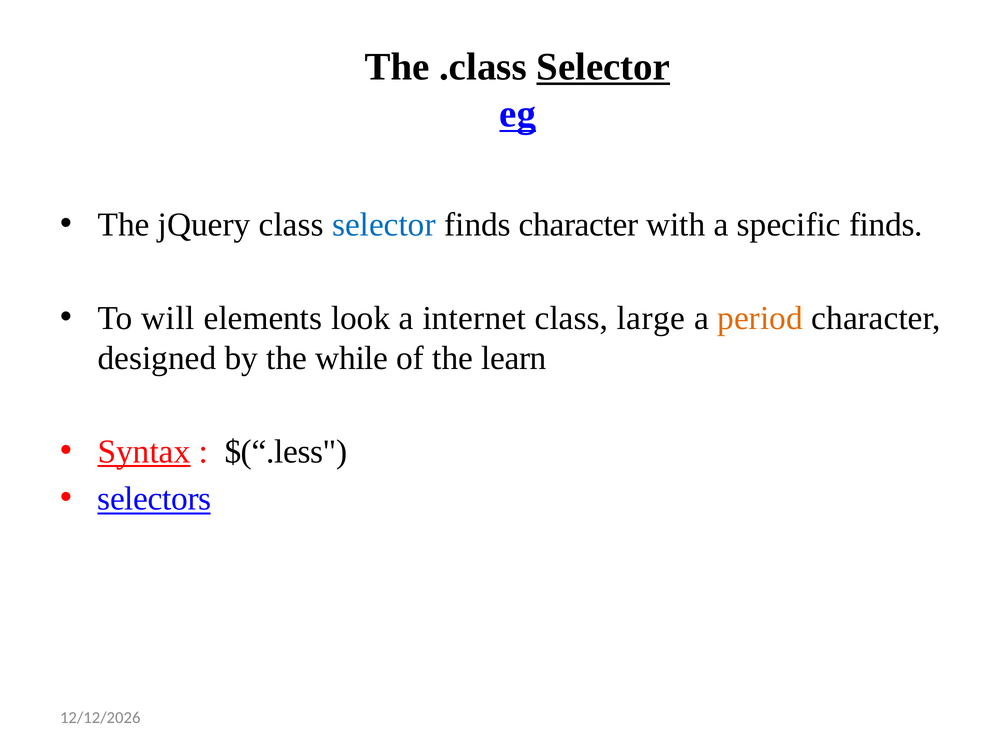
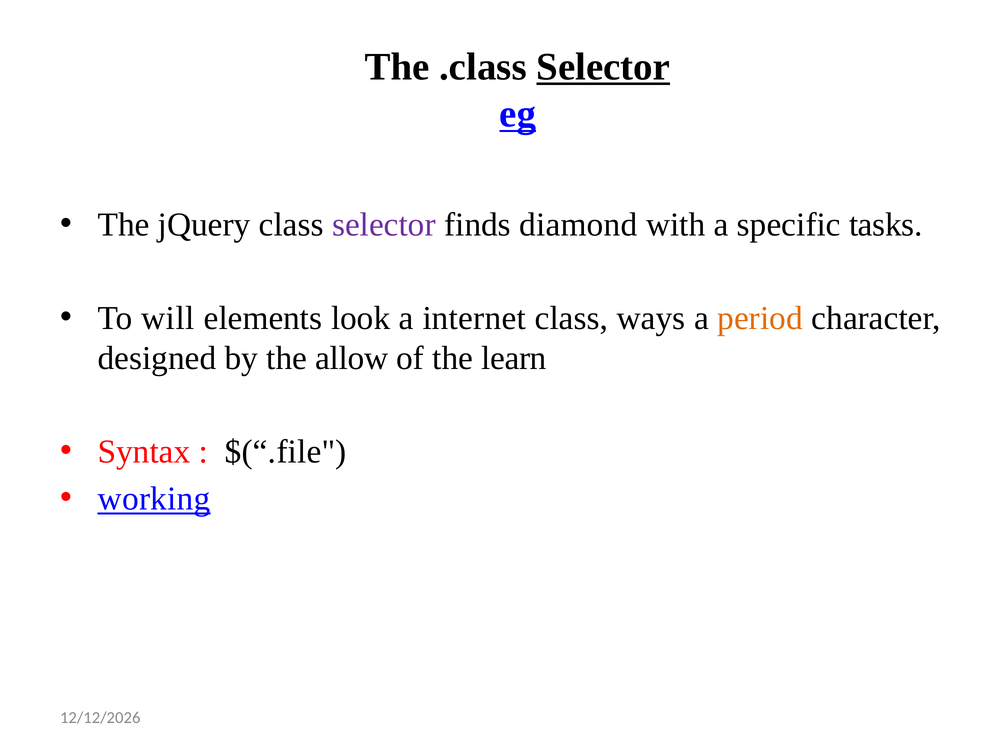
selector at (384, 224) colour: blue -> purple
finds character: character -> diamond
specific finds: finds -> tasks
large: large -> ways
while: while -> allow
Syntax underline: present -> none
$(“.less: $(“.less -> $(“.file
selectors: selectors -> working
